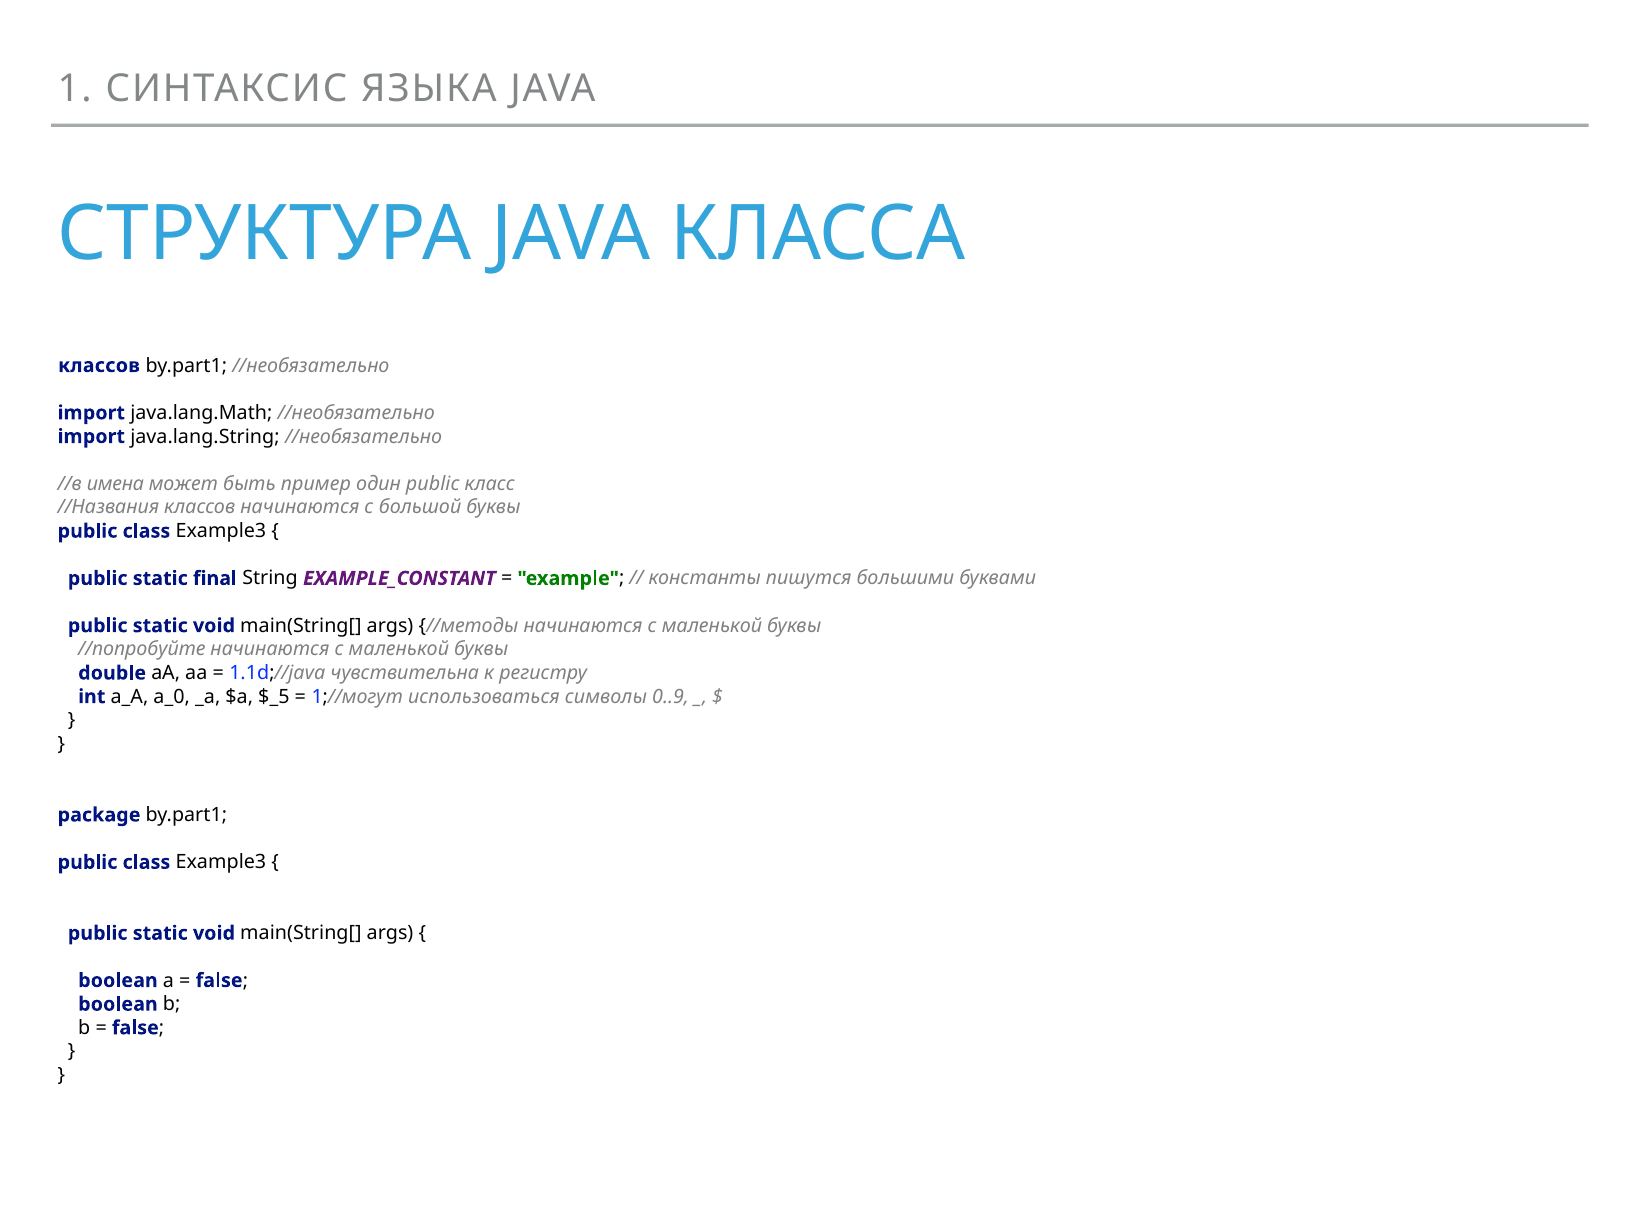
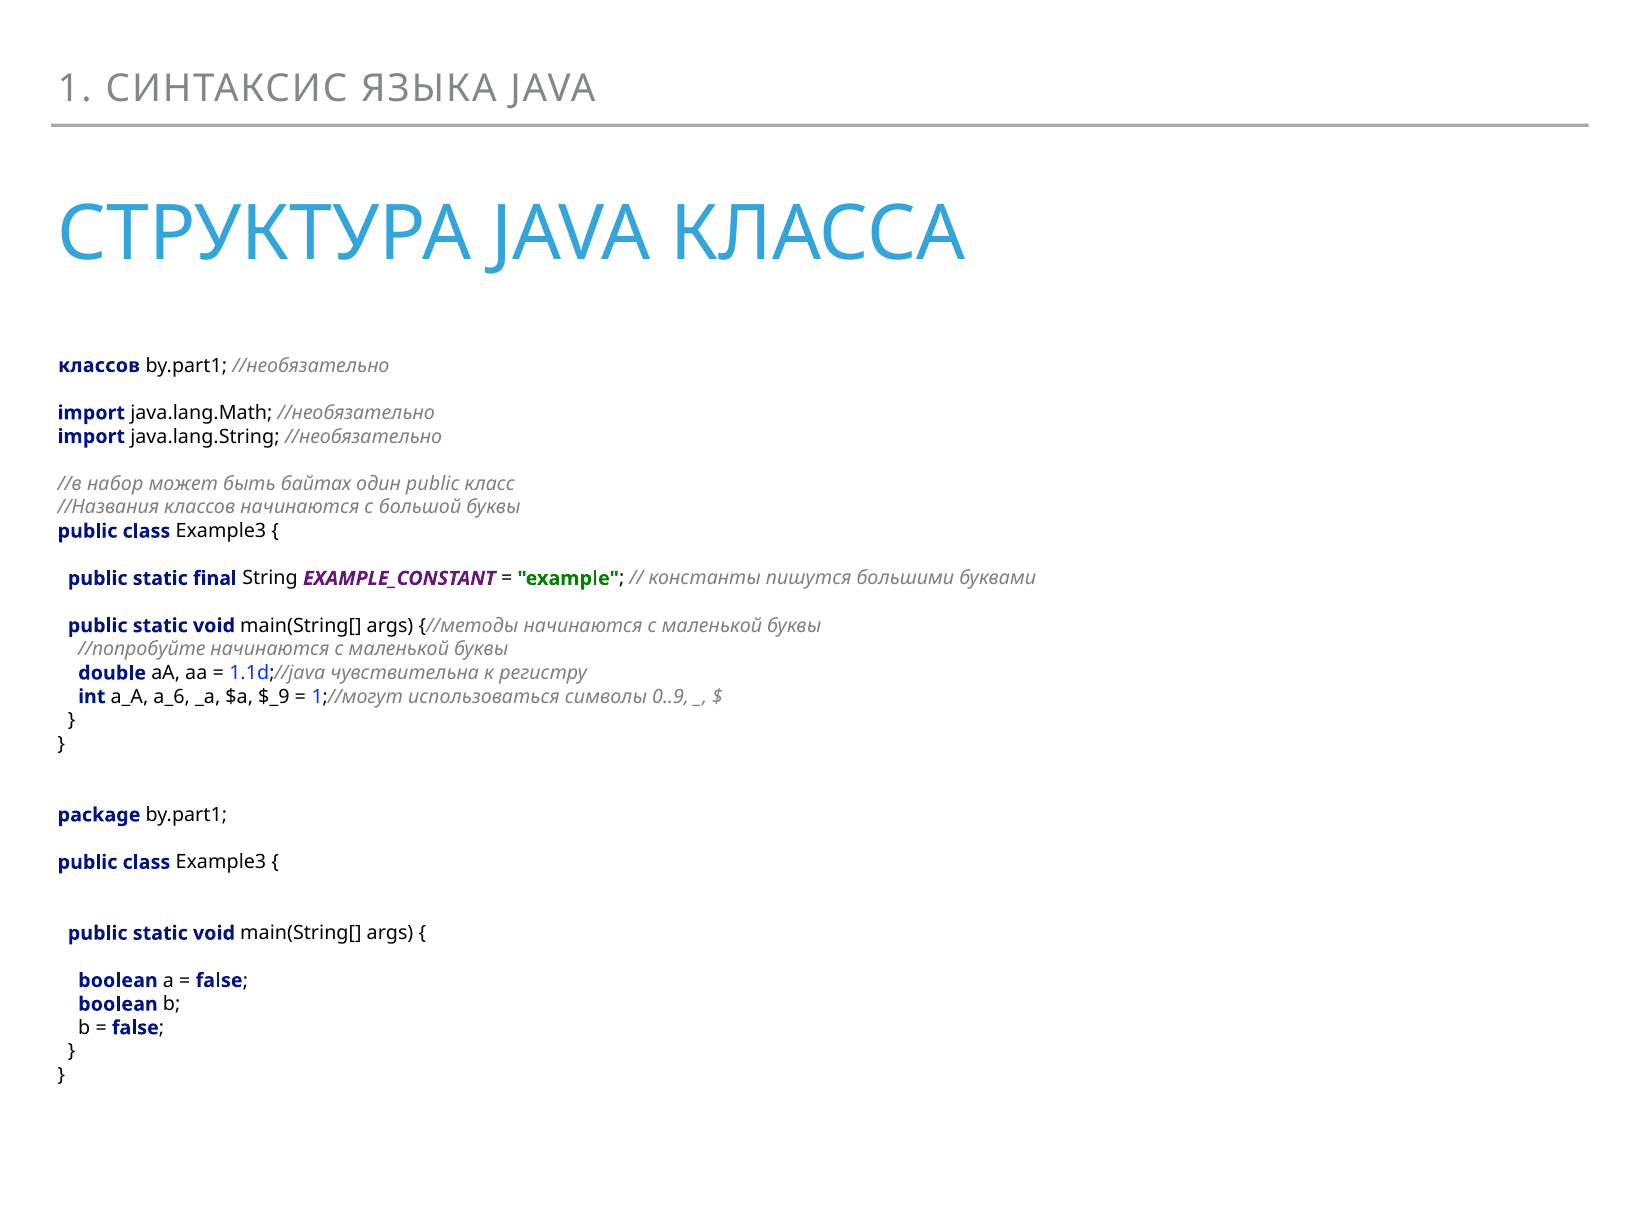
имена: имена -> набор
пример: пример -> байтах
a_0: a_0 -> a_6
$_5: $_5 -> $_9
